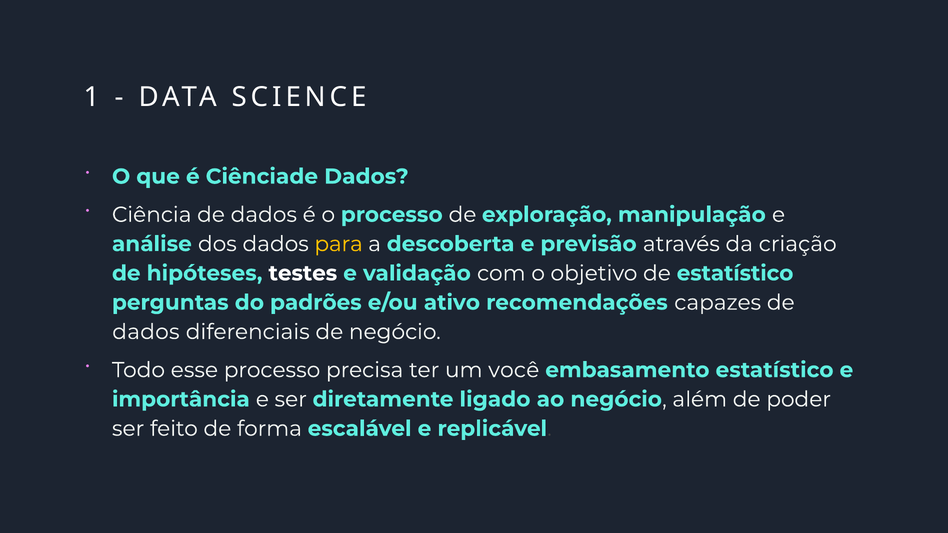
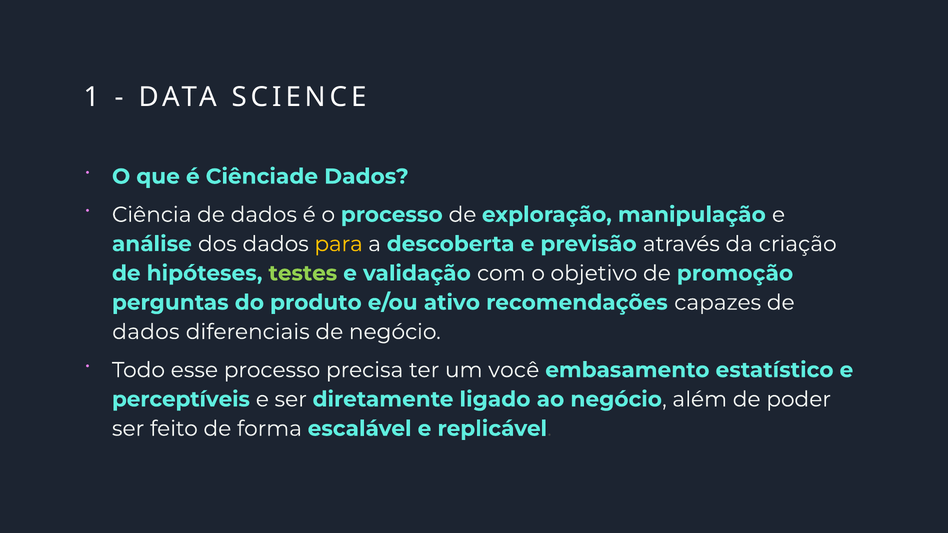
testes colour: white -> light green
de estatístico: estatístico -> promoção
padrões: padrões -> produto
importância: importância -> perceptíveis
